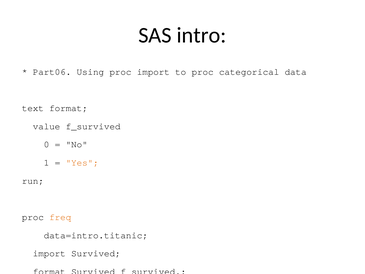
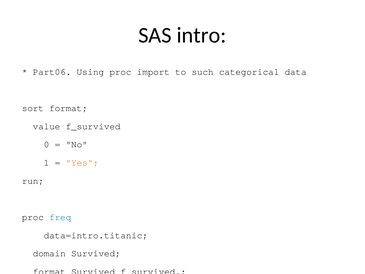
to proc: proc -> such
text: text -> sort
freq colour: orange -> blue
import at (49, 253): import -> domain
